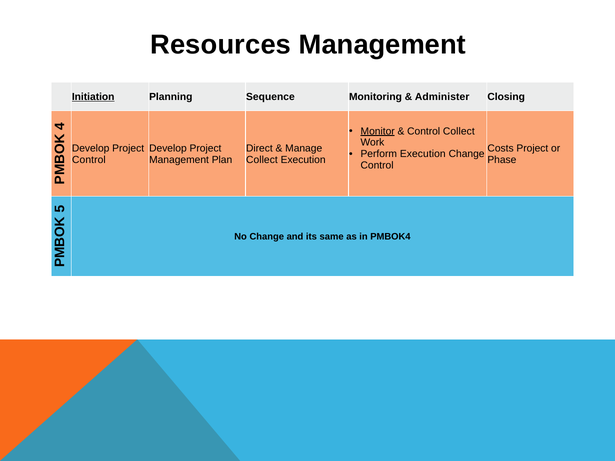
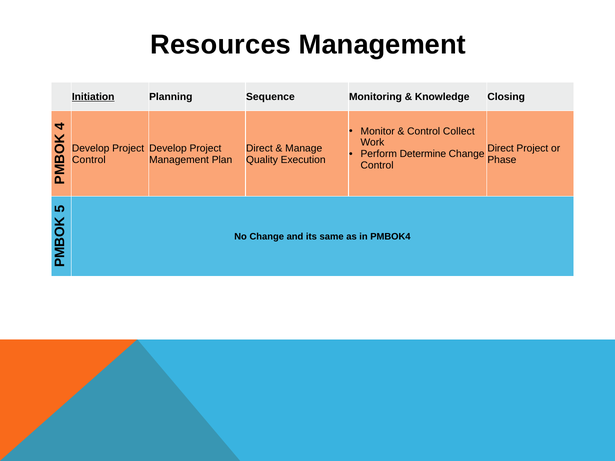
Administer: Administer -> Knowledge
Monitor underline: present -> none
Costs at (501, 148): Costs -> Direct
Perform Execution: Execution -> Determine
Collect at (262, 160): Collect -> Quality
